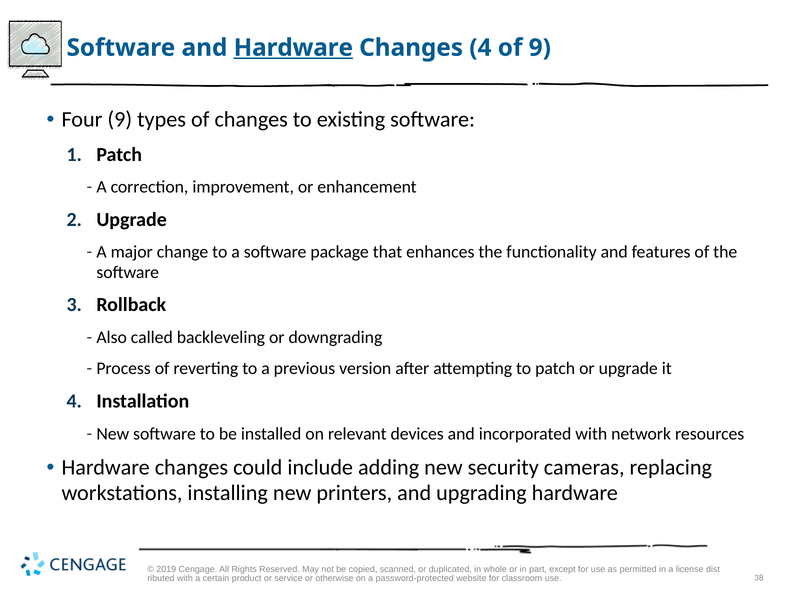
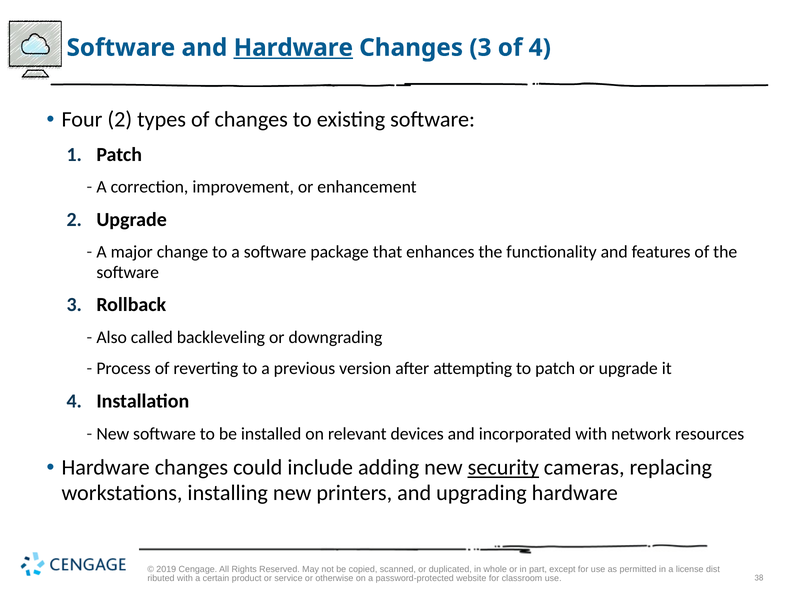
Changes 4: 4 -> 3
of 9: 9 -> 4
Four 9: 9 -> 2
security underline: none -> present
